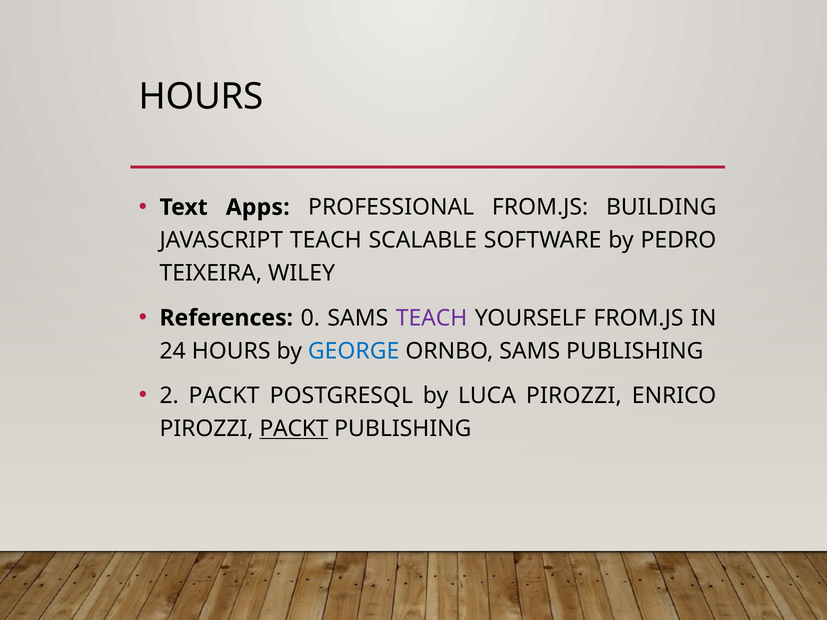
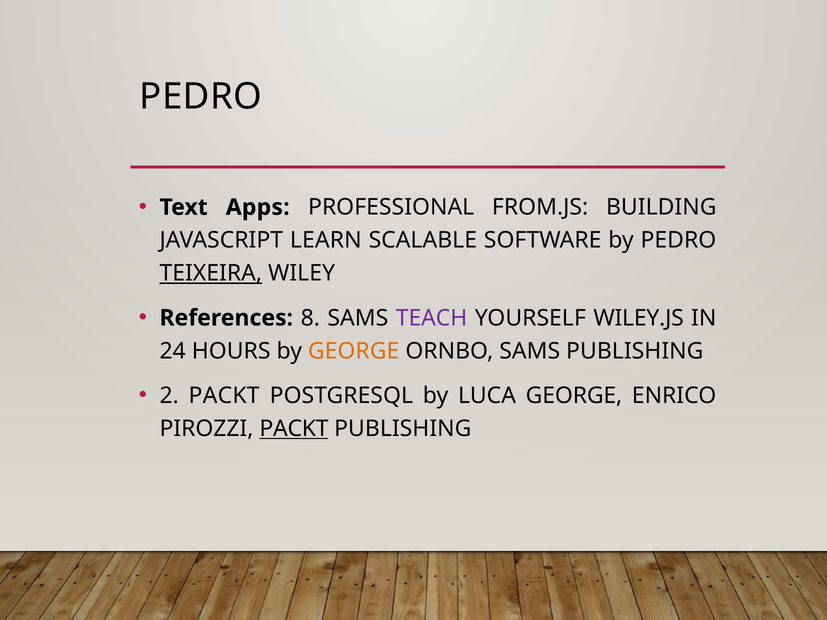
HOURS at (201, 97): HOURS -> PEDRO
JAVASCRIPT TEACH: TEACH -> LEARN
TEIXEIRA underline: none -> present
0: 0 -> 8
YOURSELF FROM.JS: FROM.JS -> WILEY.JS
GEORGE at (354, 351) colour: blue -> orange
LUCA PIROZZI: PIROZZI -> GEORGE
